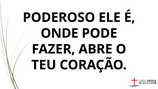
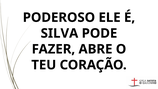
ONDE: ONDE -> SILVA
